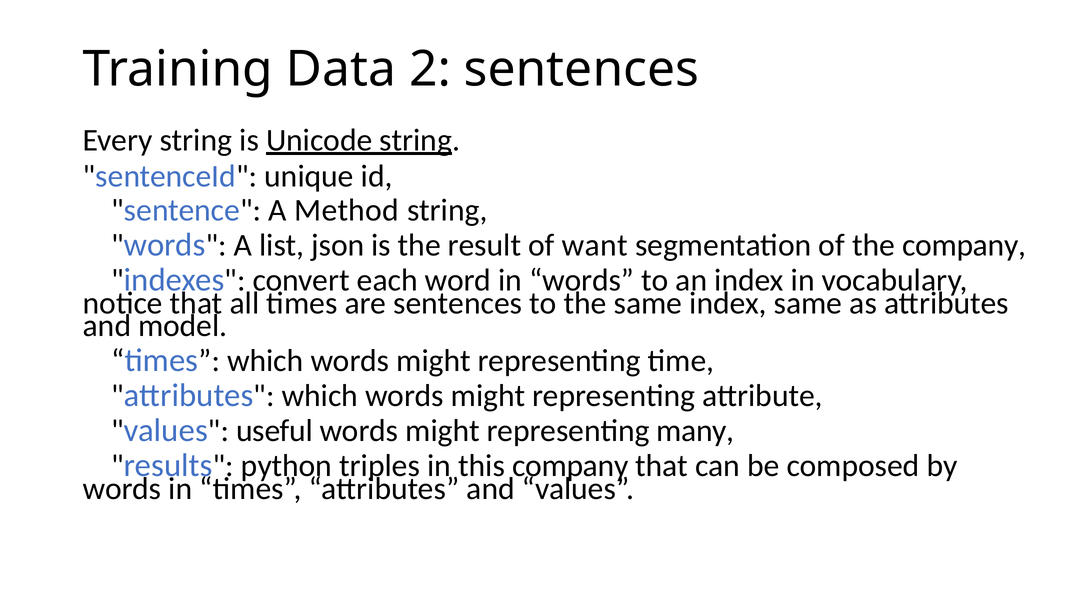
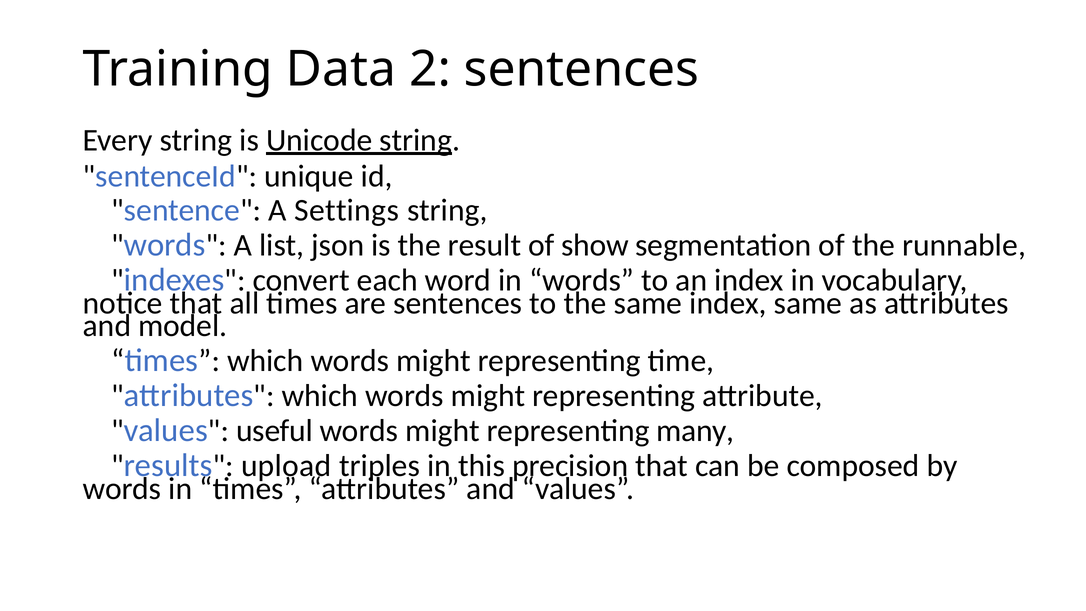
Method: Method -> Settings
want: want -> show
the company: company -> runnable
python: python -> upload
this company: company -> precision
